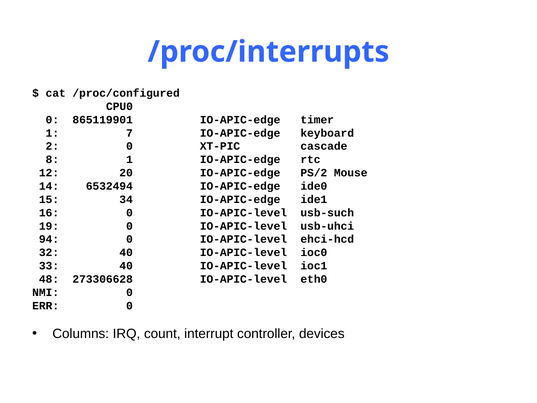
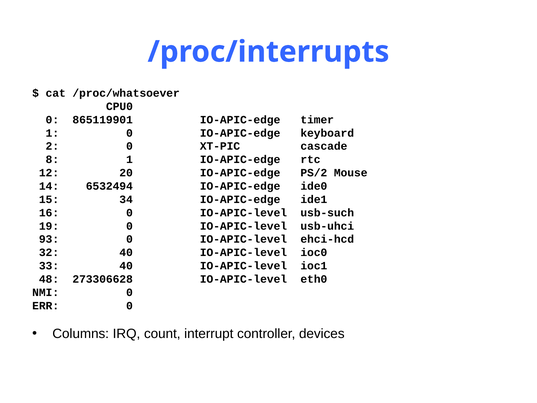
/proc/configured: /proc/configured -> /proc/whatsoever
1 7: 7 -> 0
94: 94 -> 93
